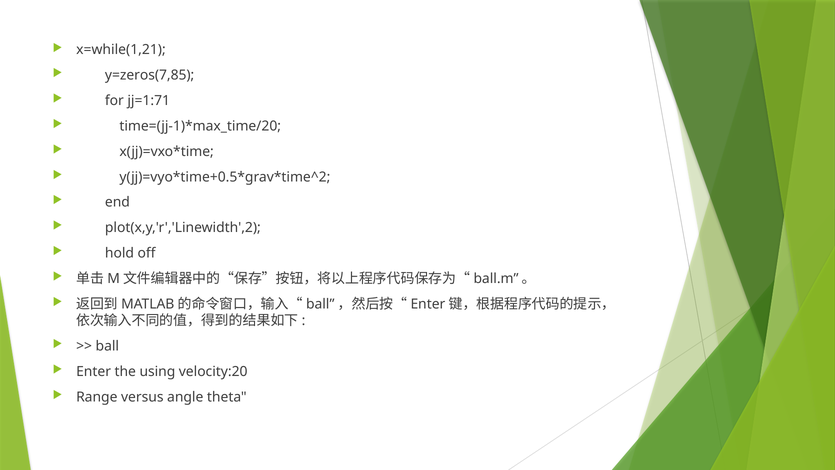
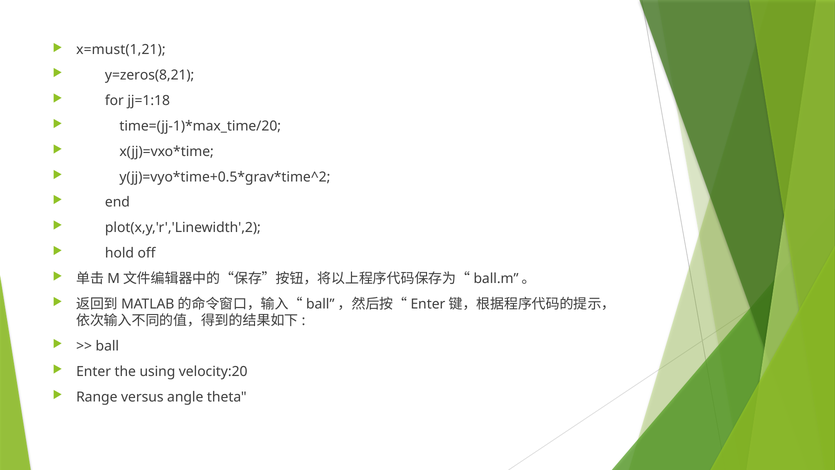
x=while(1,21: x=while(1,21 -> x=must(1,21
y=zeros(7,85: y=zeros(7,85 -> y=zeros(8,21
jj=1:71: jj=1:71 -> jj=1:18
